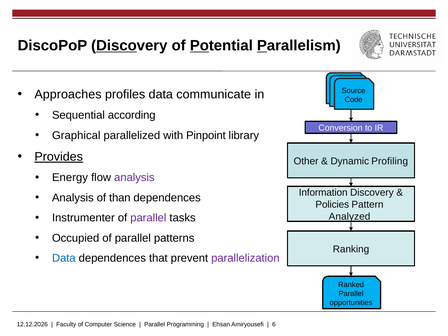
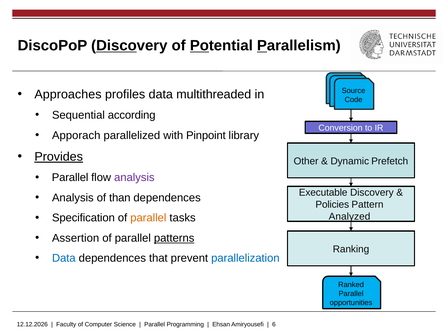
communicate: communicate -> multithreaded
Graphical: Graphical -> Apporach
Profiling: Profiling -> Prefetch
Energy at (70, 178): Energy -> Parallel
Information: Information -> Executable
Instrumenter: Instrumenter -> Specification
parallel at (148, 218) colour: purple -> orange
Occupied: Occupied -> Assertion
patterns underline: none -> present
parallelization colour: purple -> blue
